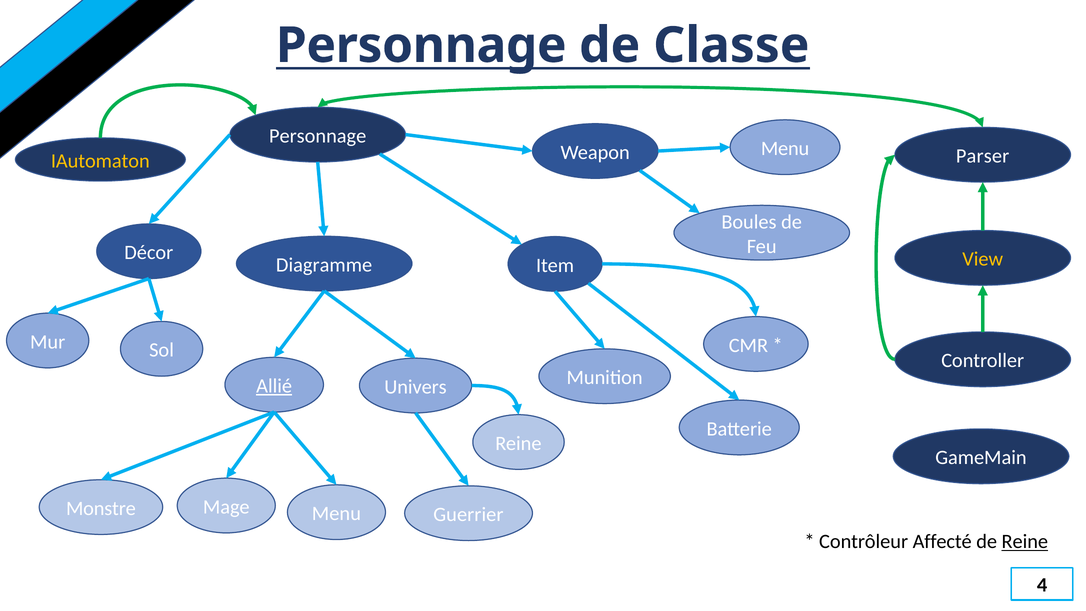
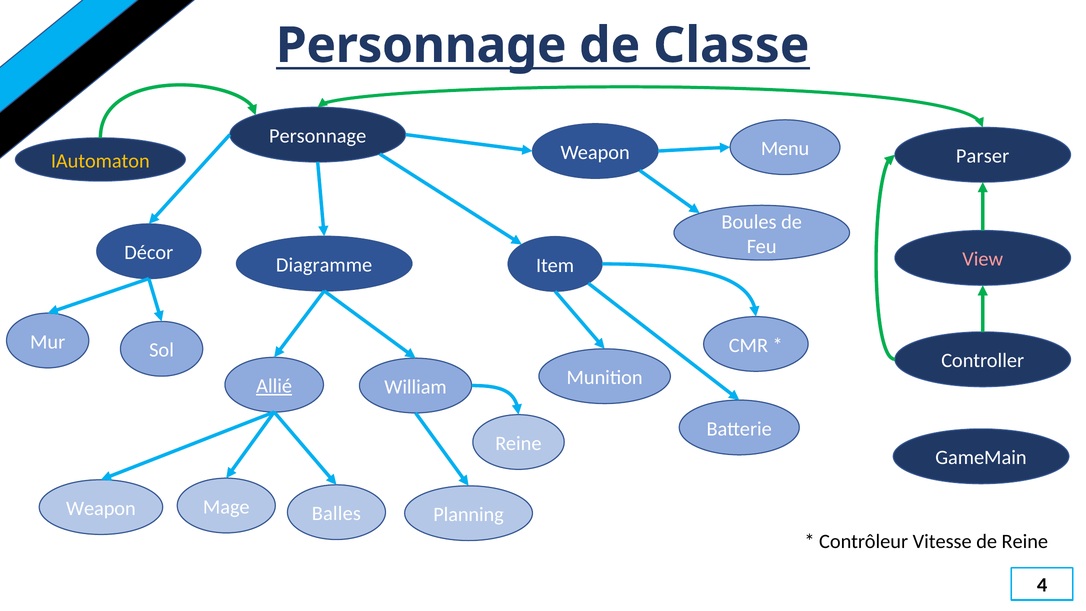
View colour: yellow -> pink
Univers: Univers -> William
Monstre at (101, 508): Monstre -> Weapon
Mage Menu: Menu -> Balles
Guerrier: Guerrier -> Planning
Affecté: Affecté -> Vitesse
Reine at (1025, 542) underline: present -> none
